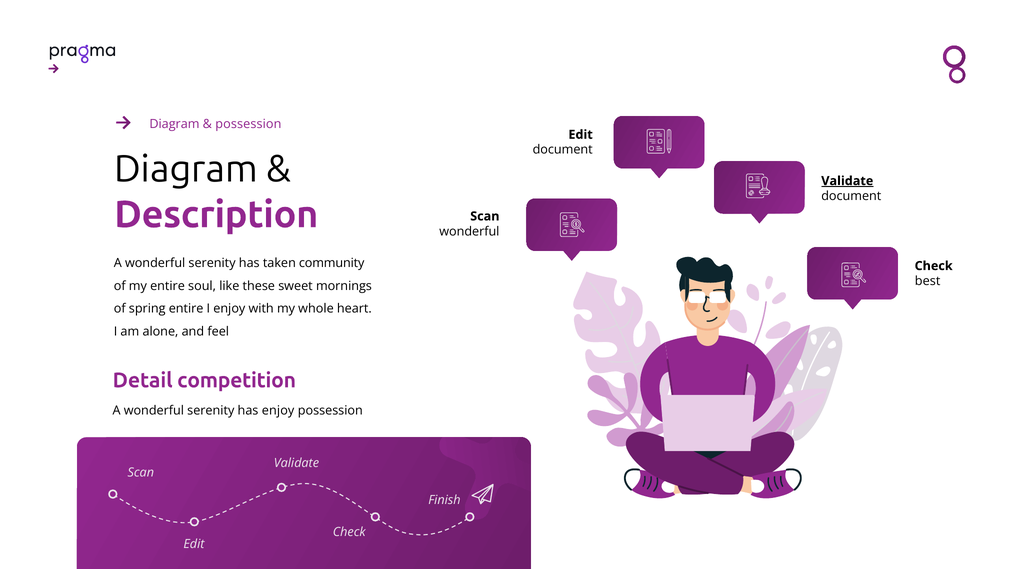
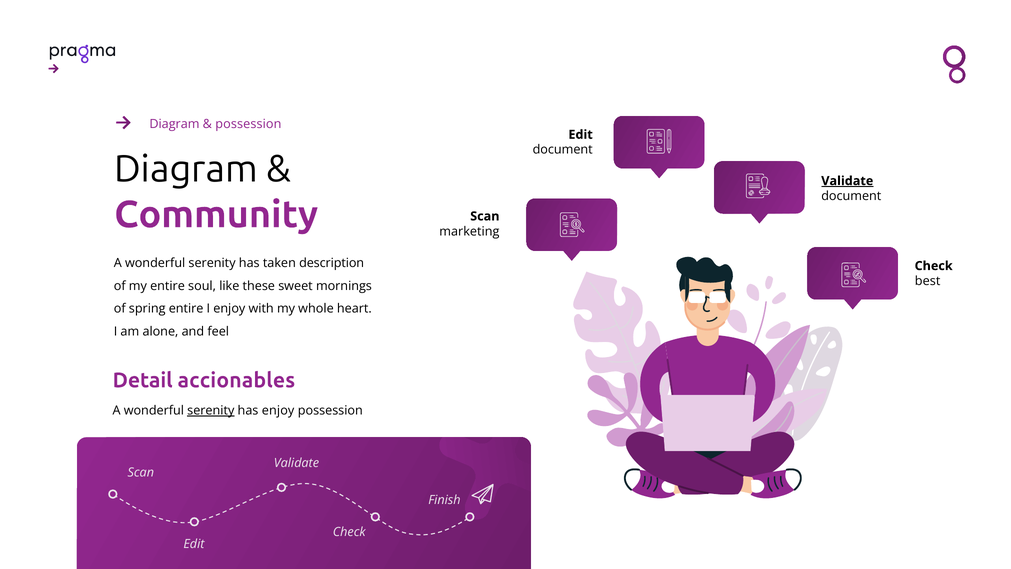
Description: Description -> Community
wonderful at (469, 231): wonderful -> marketing
community: community -> description
competition: competition -> accionables
serenity at (211, 410) underline: none -> present
